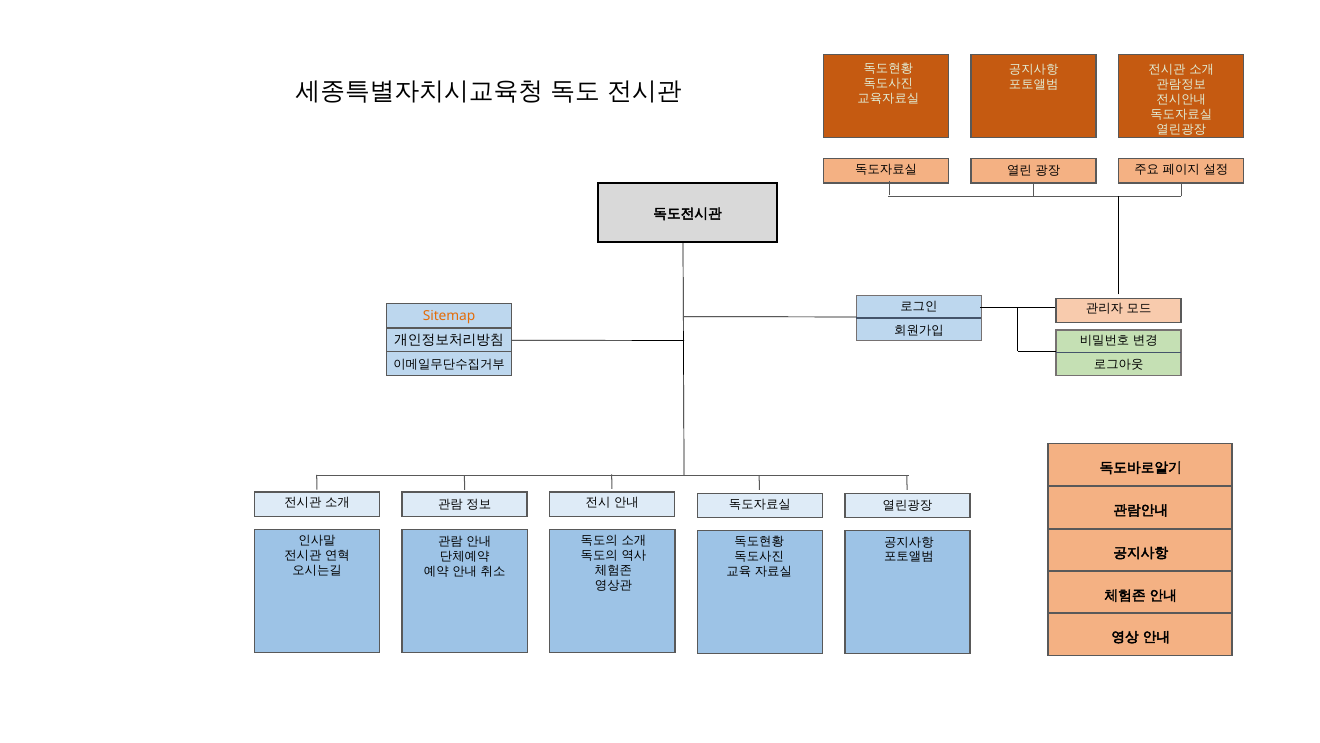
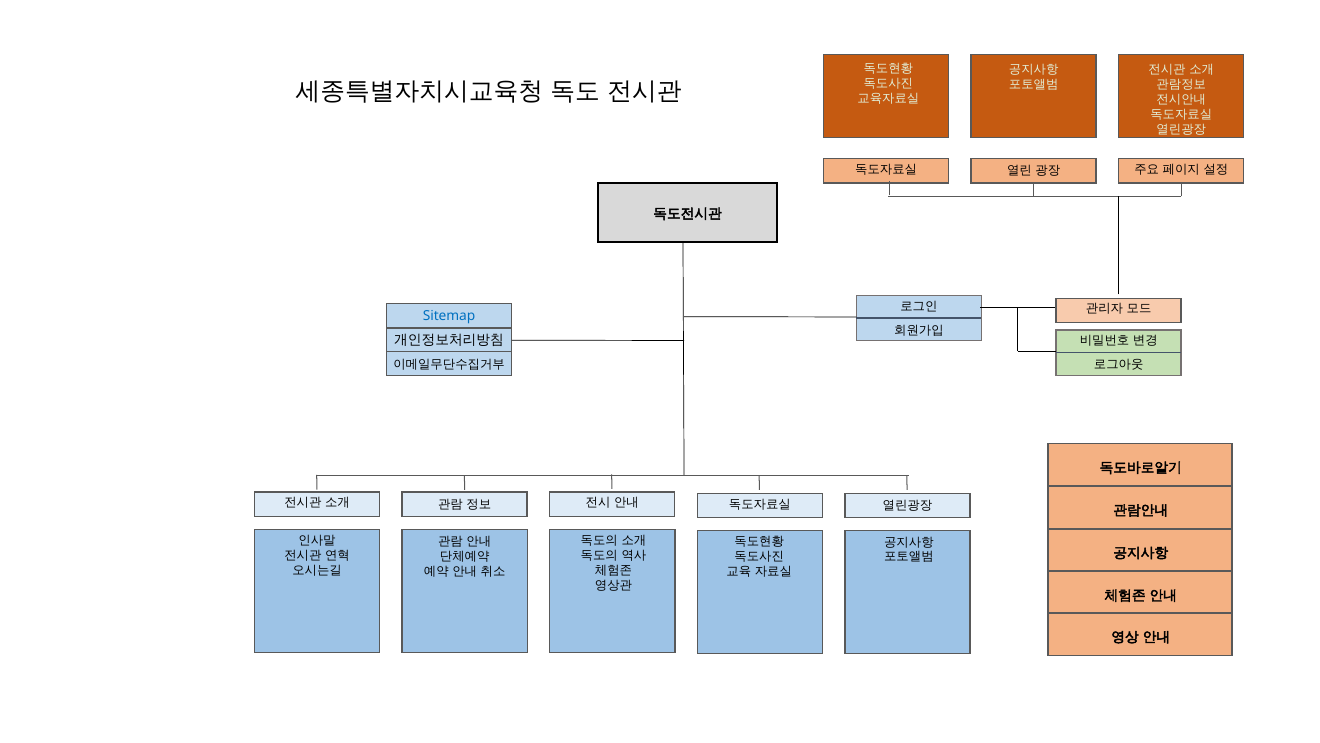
Sitemap colour: orange -> blue
